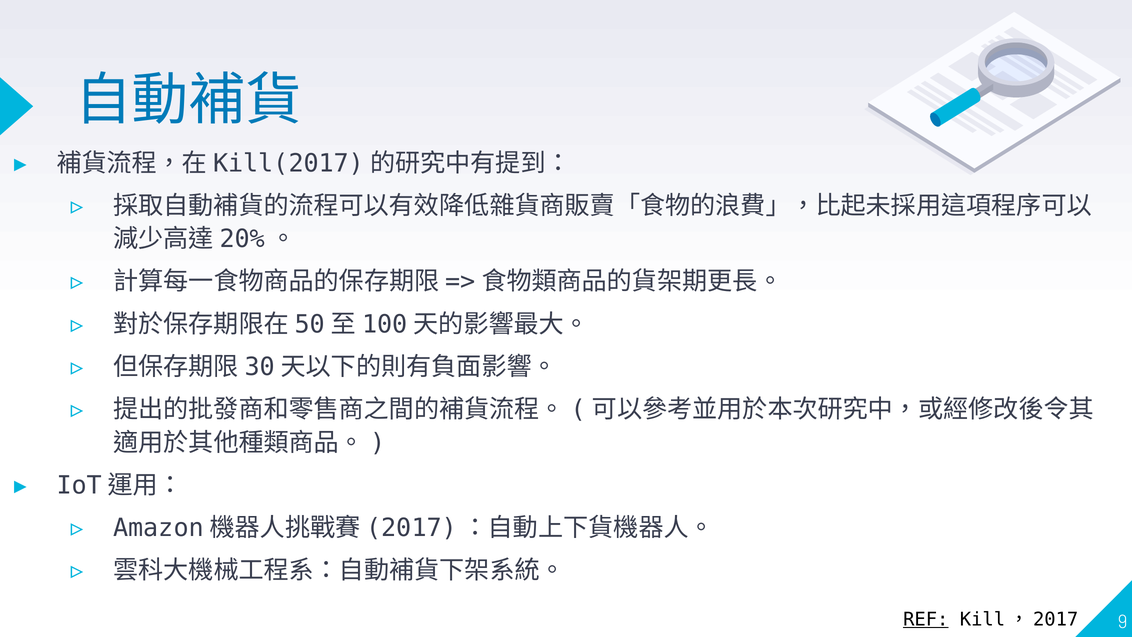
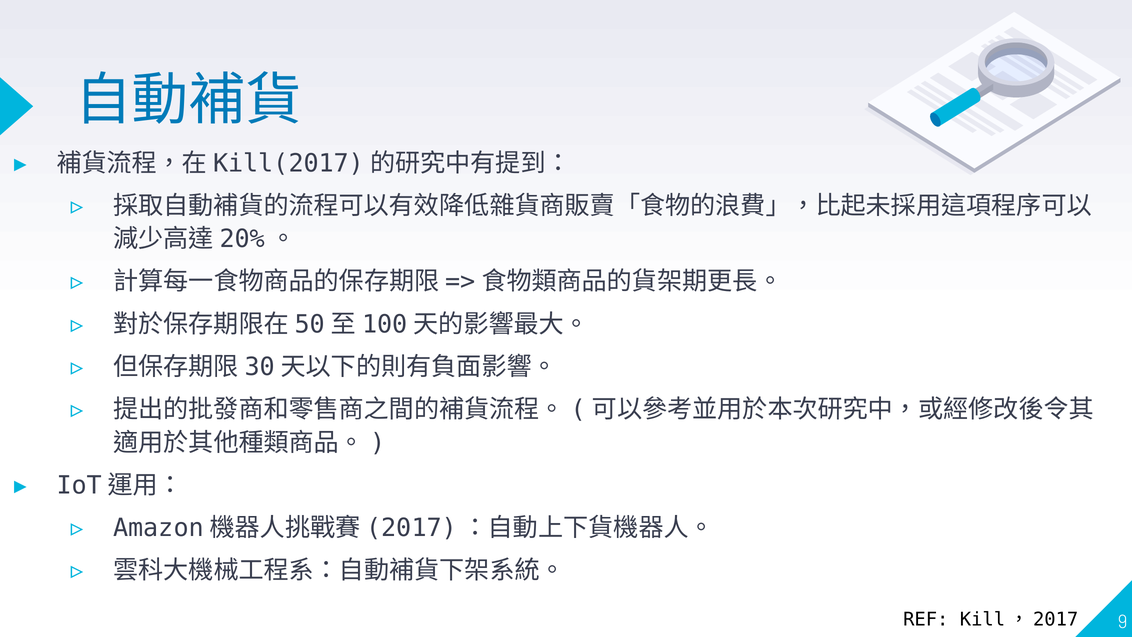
REF underline: present -> none
